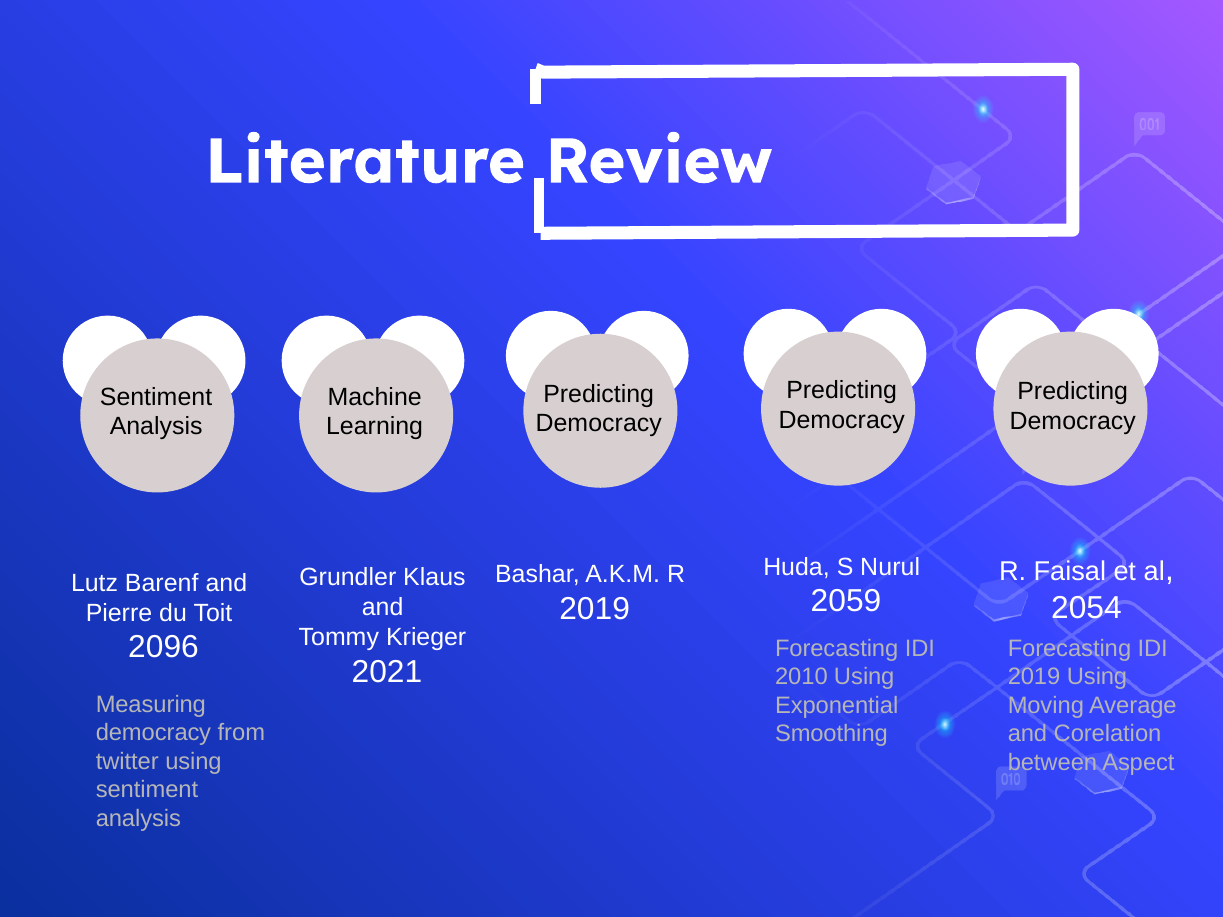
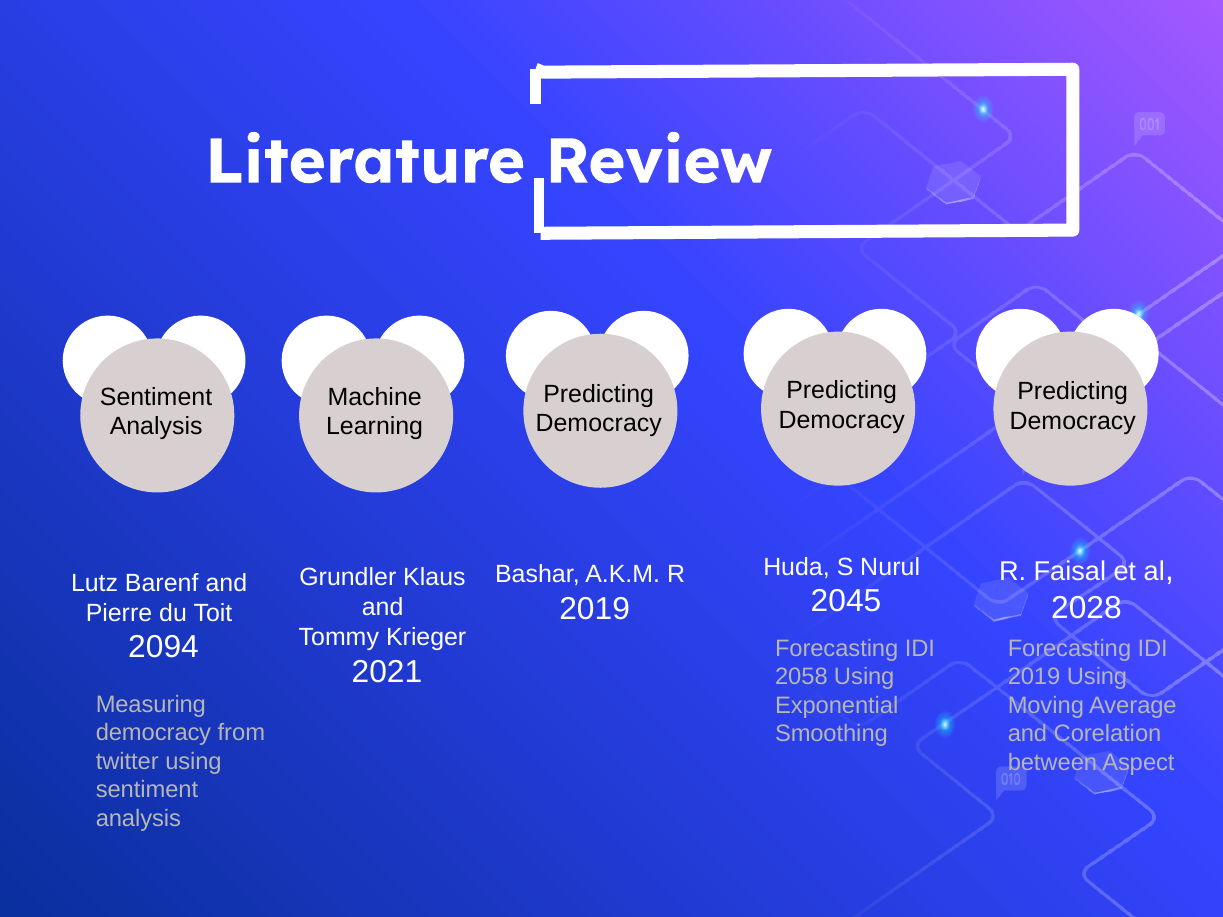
2059: 2059 -> 2045
2054: 2054 -> 2028
2096: 2096 -> 2094
2010: 2010 -> 2058
